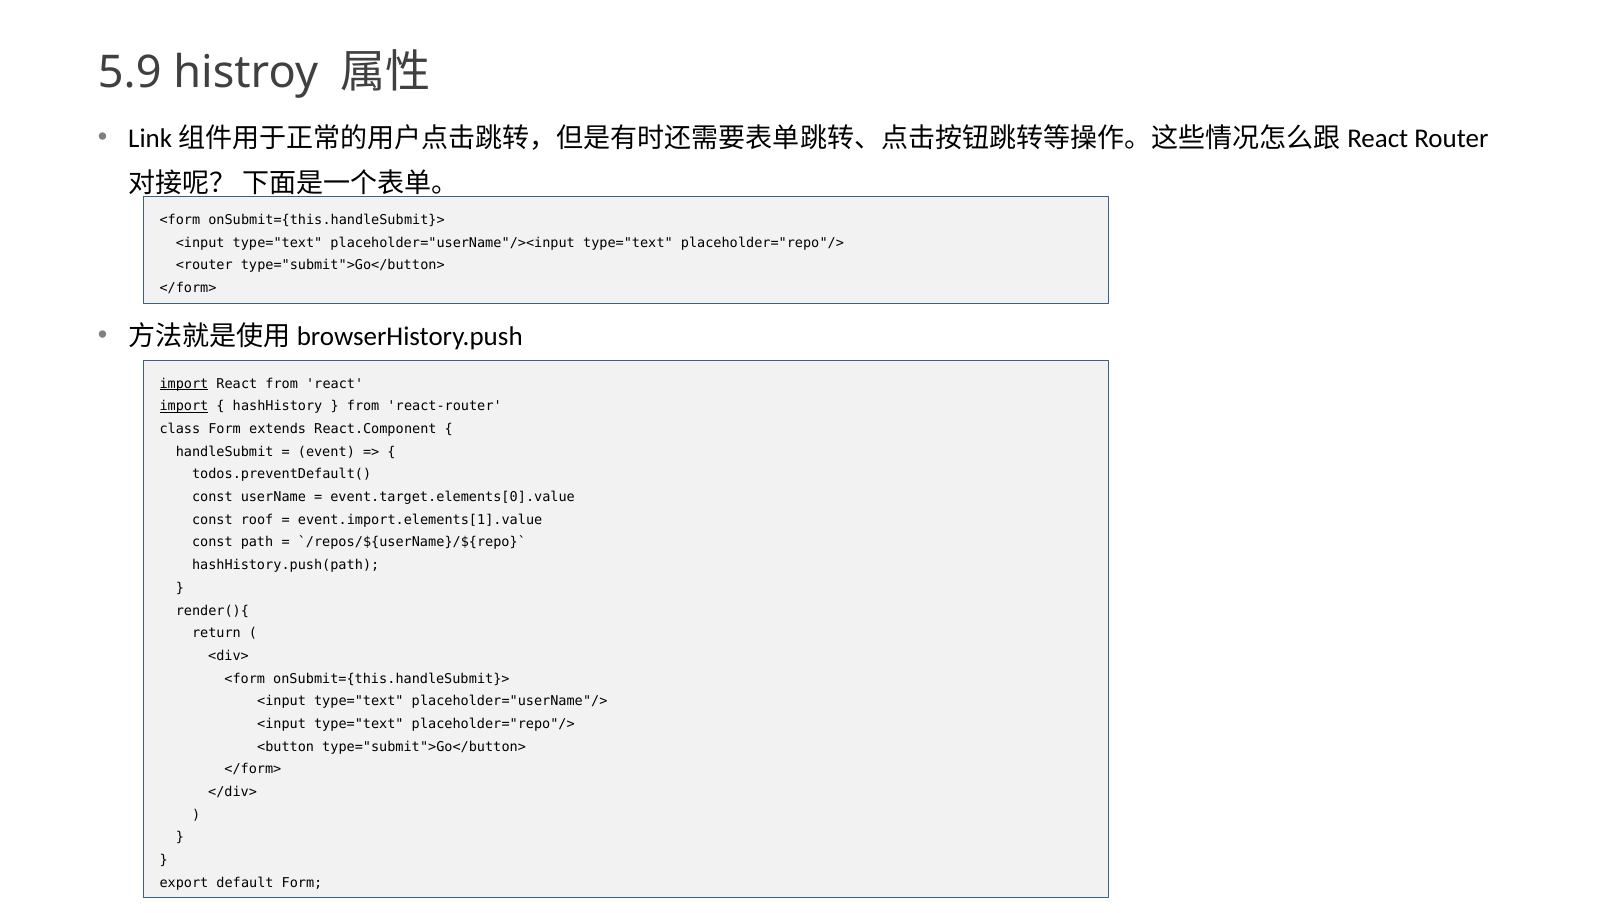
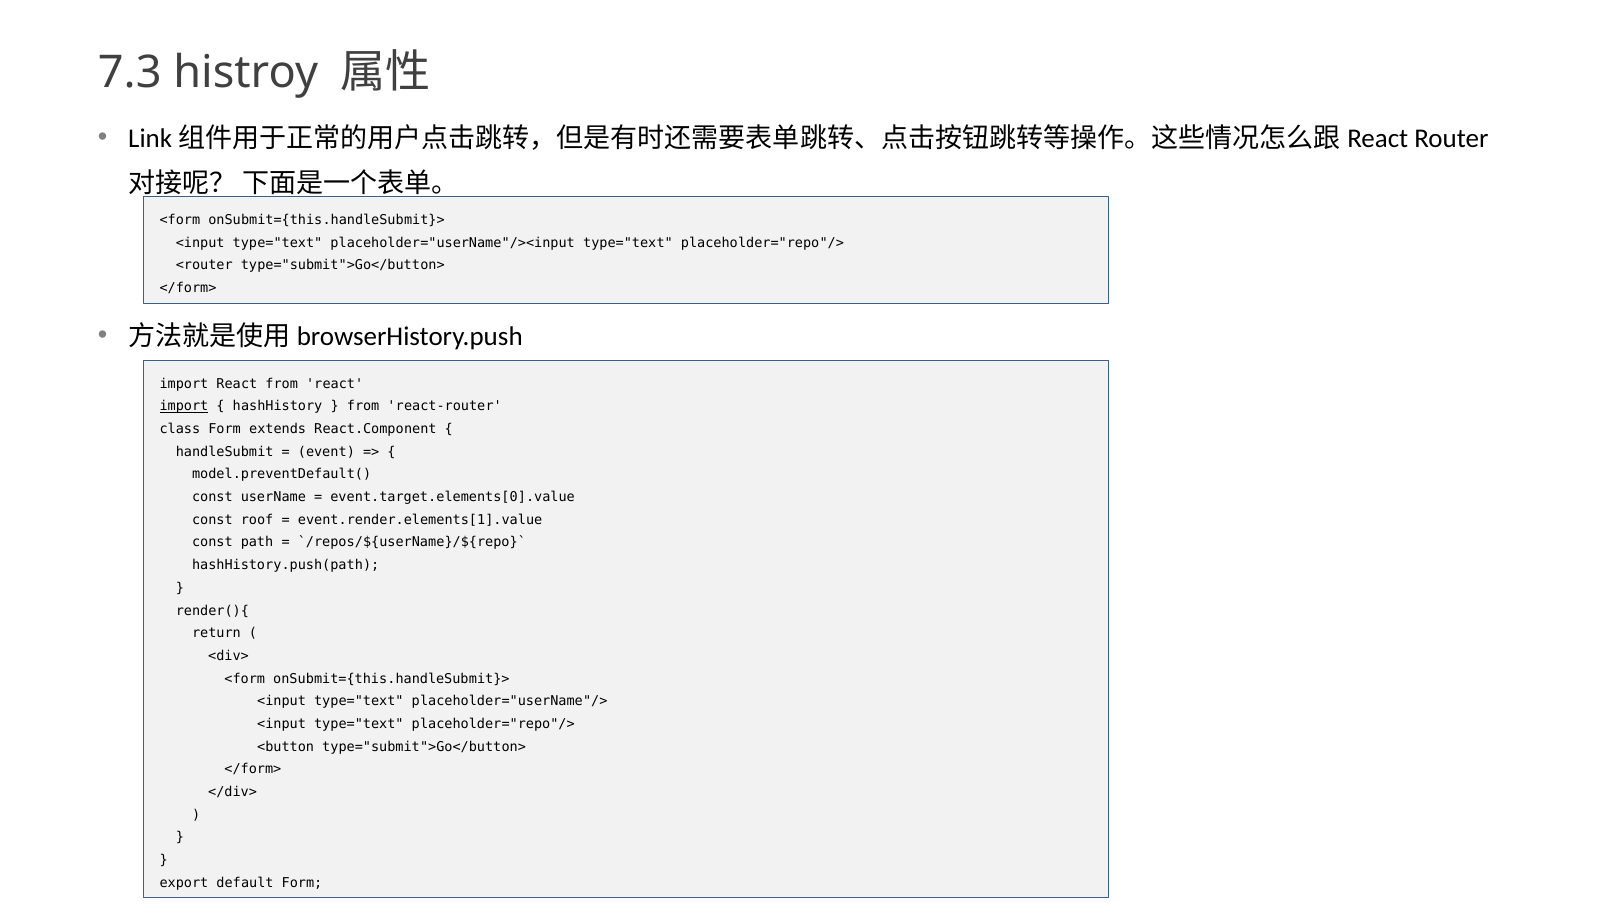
5.9: 5.9 -> 7.3
import at (184, 383) underline: present -> none
todos.preventDefault(: todos.preventDefault( -> model.preventDefault(
event.import.elements[1].value: event.import.elements[1].value -> event.render.elements[1].value
